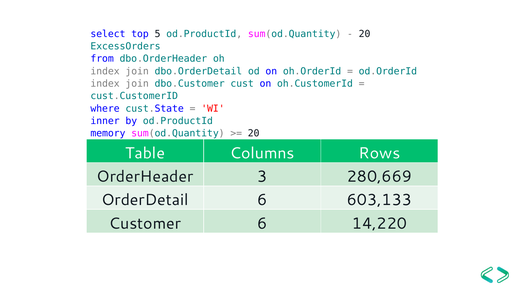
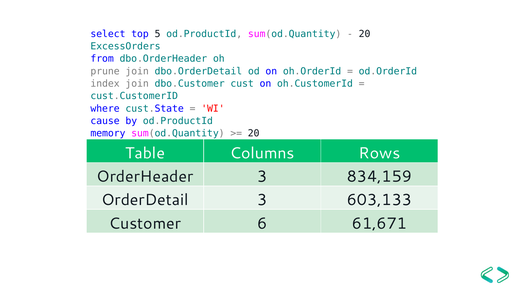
index at (105, 71): index -> prune
inner: inner -> cause
280,669: 280,669 -> 834,159
OrderDetail 6: 6 -> 3
14,220: 14,220 -> 61,671
